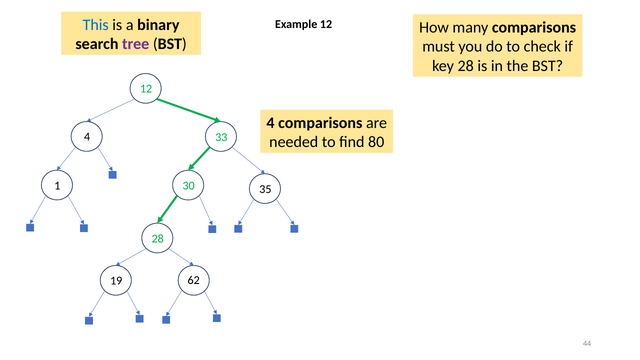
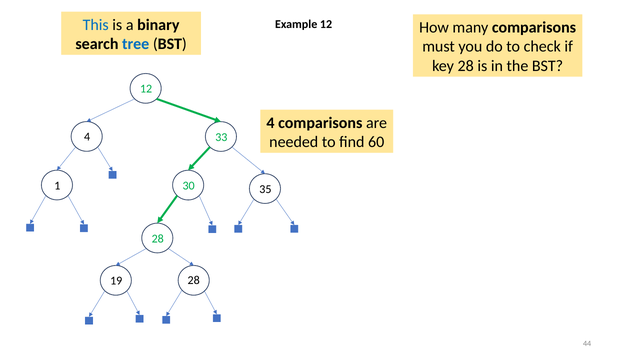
tree colour: purple -> blue
80: 80 -> 60
19 62: 62 -> 28
